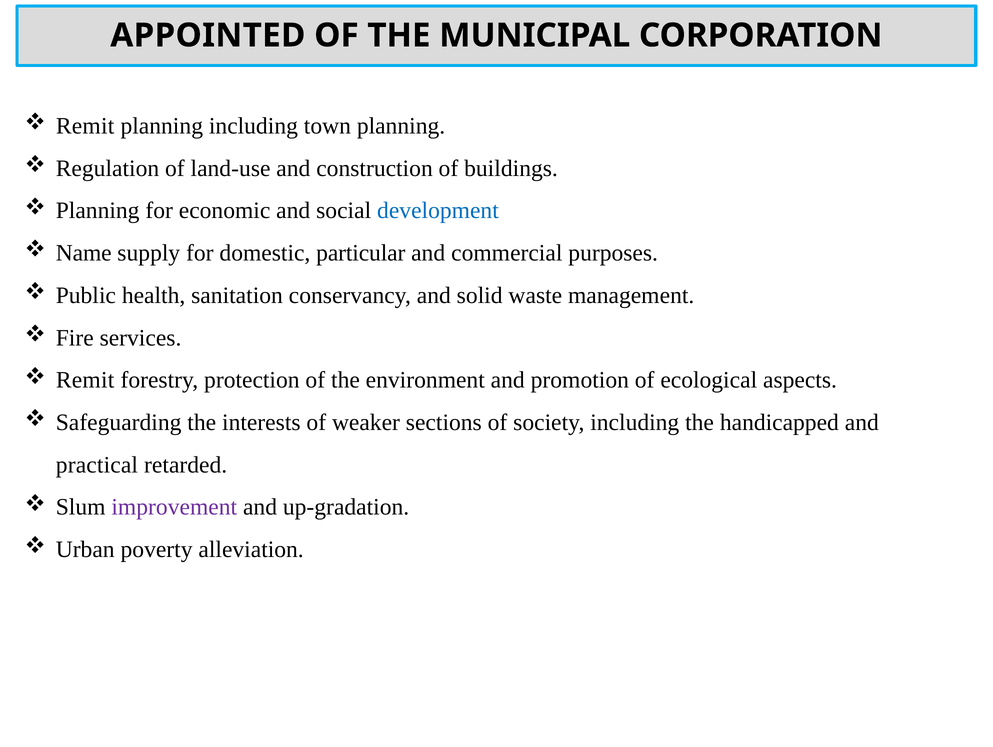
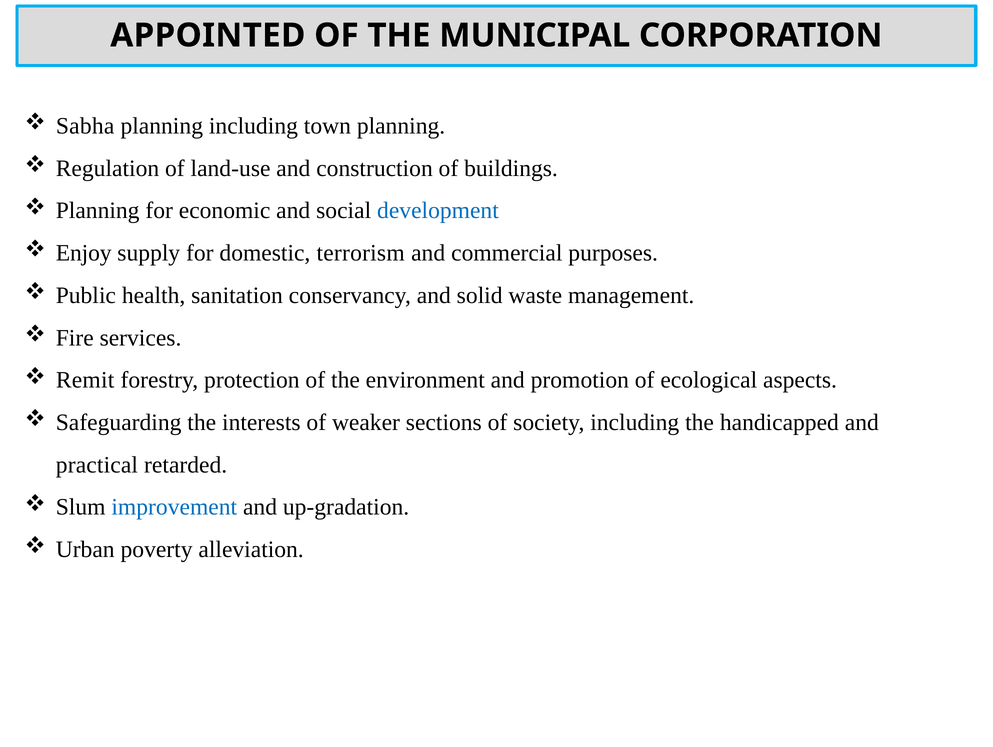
Remit at (85, 126): Remit -> Sabha
Name: Name -> Enjoy
particular: particular -> terrorism
improvement colour: purple -> blue
